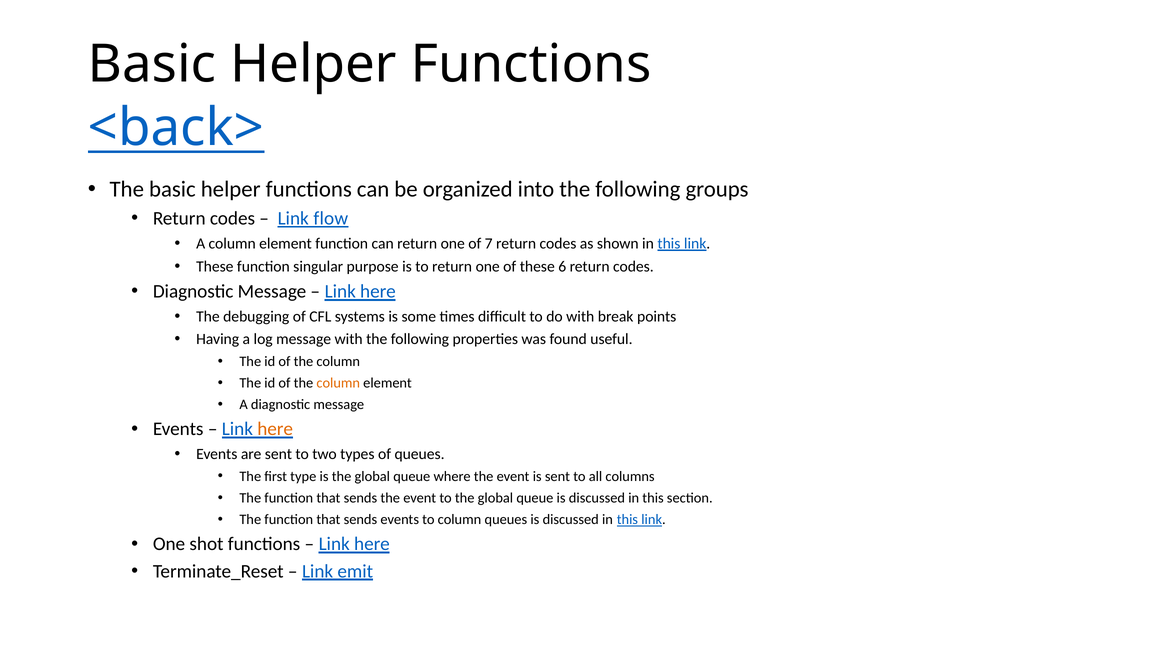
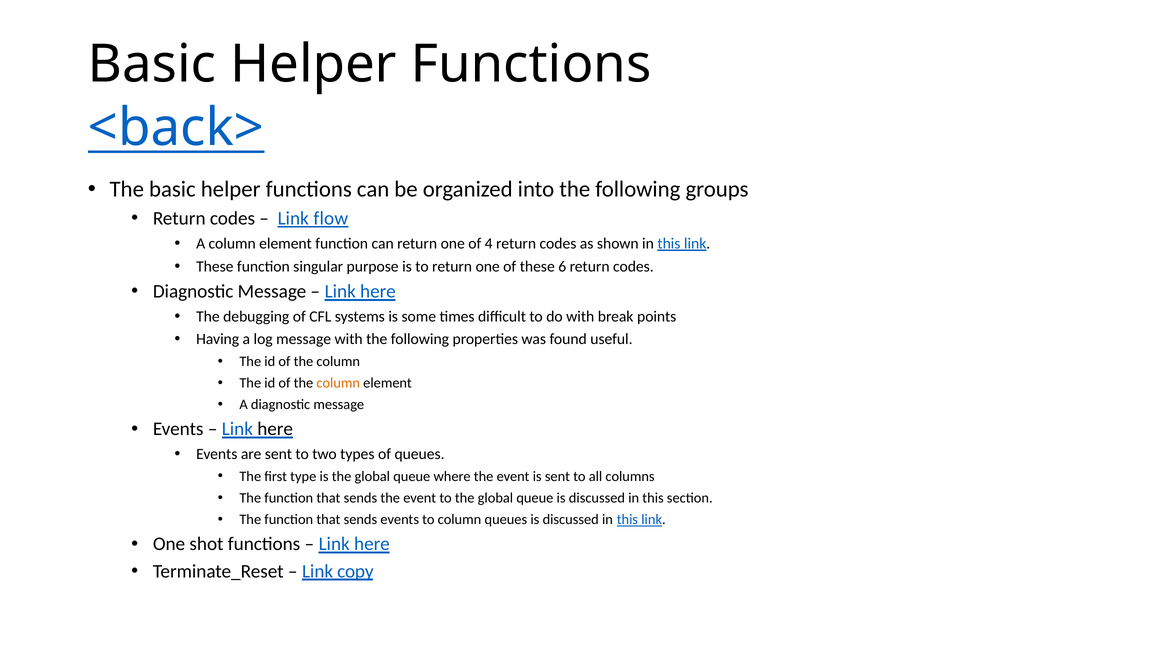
7: 7 -> 4
here at (275, 429) colour: orange -> black
emit: emit -> copy
